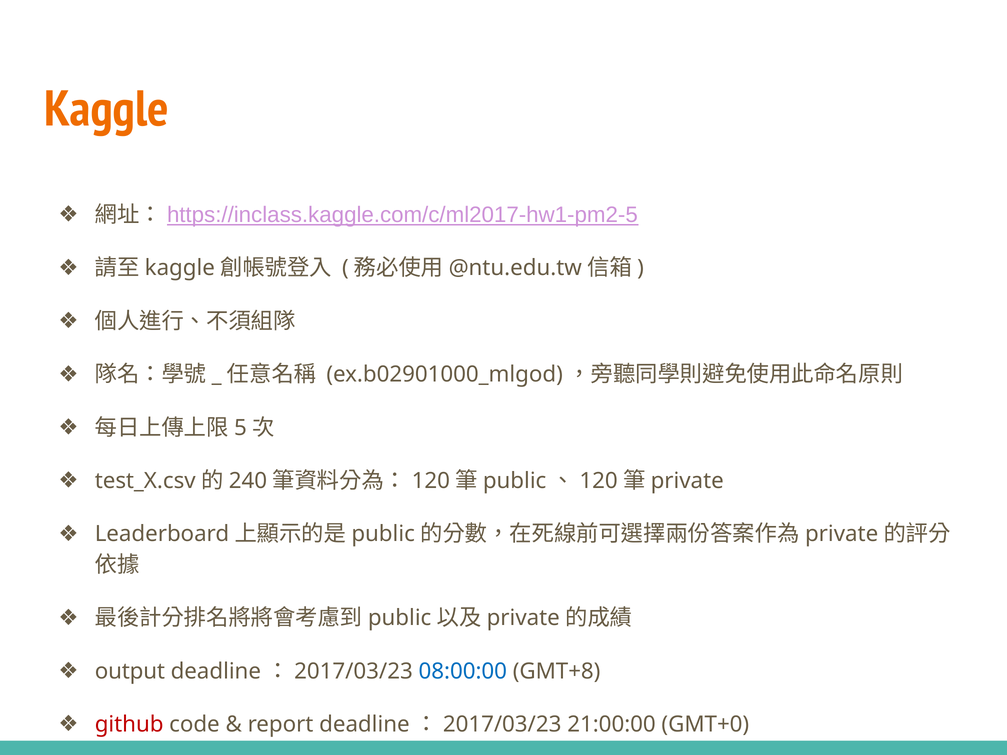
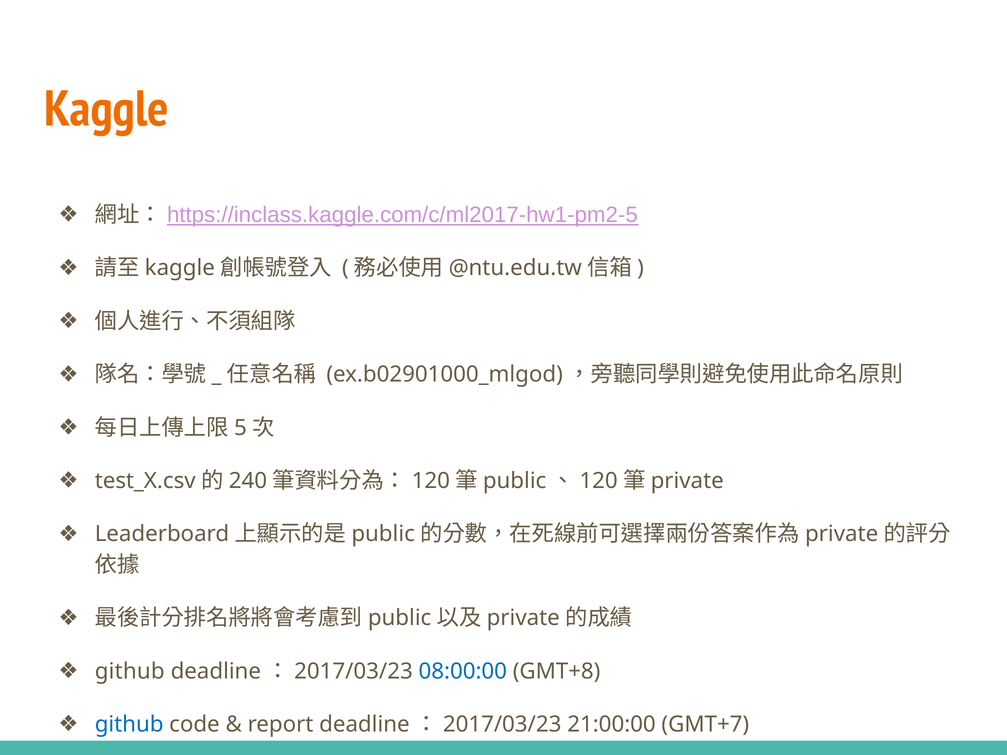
output at (130, 671): output -> github
github at (129, 725) colour: red -> blue
GMT+0: GMT+0 -> GMT+7
